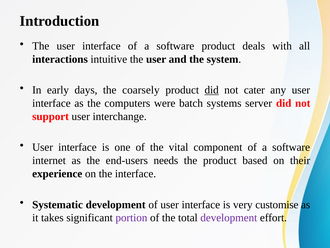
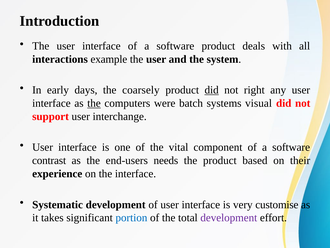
intuitive: intuitive -> example
cater: cater -> right
the at (94, 103) underline: none -> present
server: server -> visual
internet: internet -> contrast
portion colour: purple -> blue
